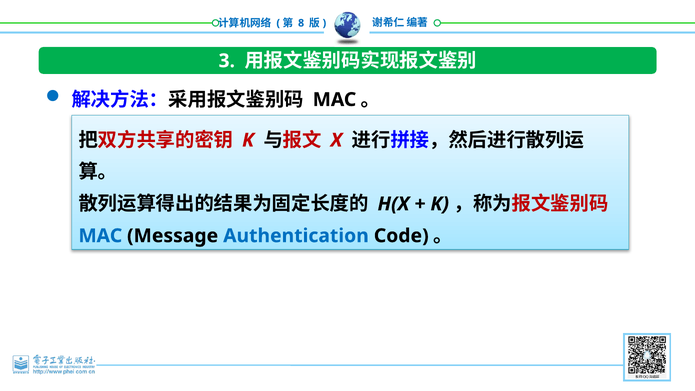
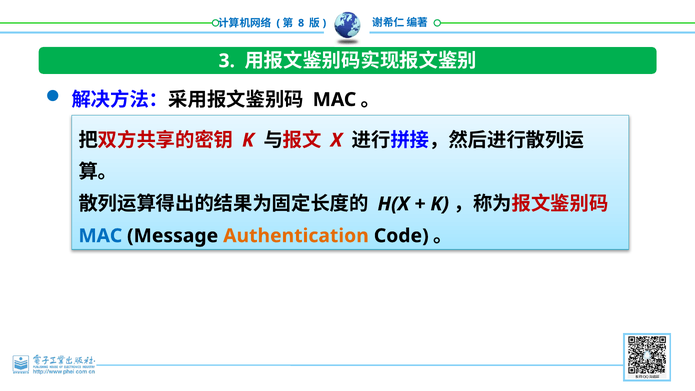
Authentication colour: blue -> orange
